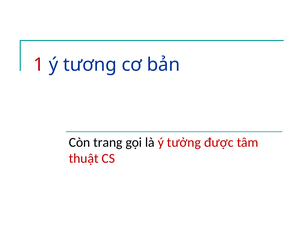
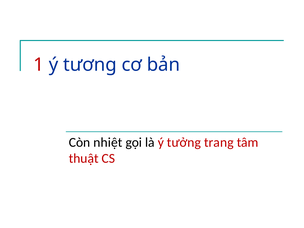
trang: trang -> nhiệt
được: được -> trang
